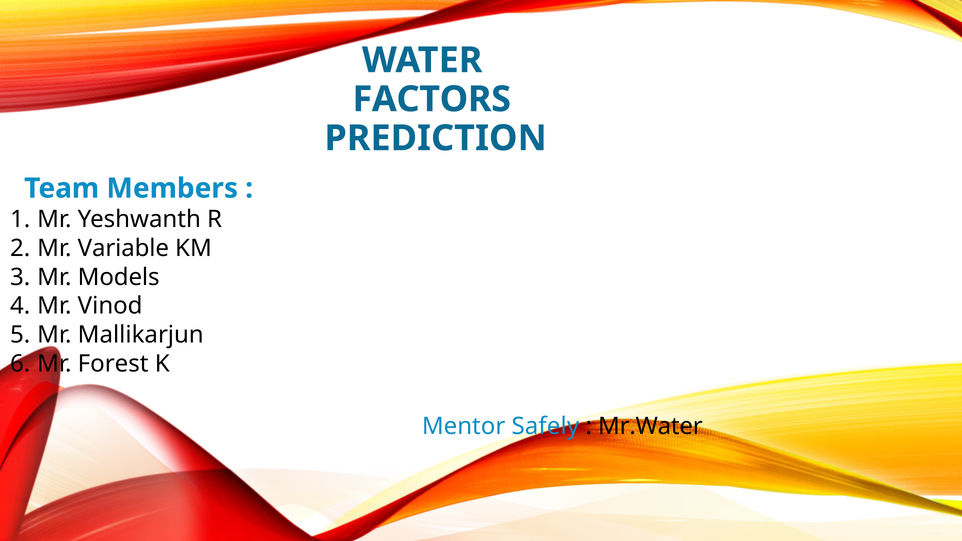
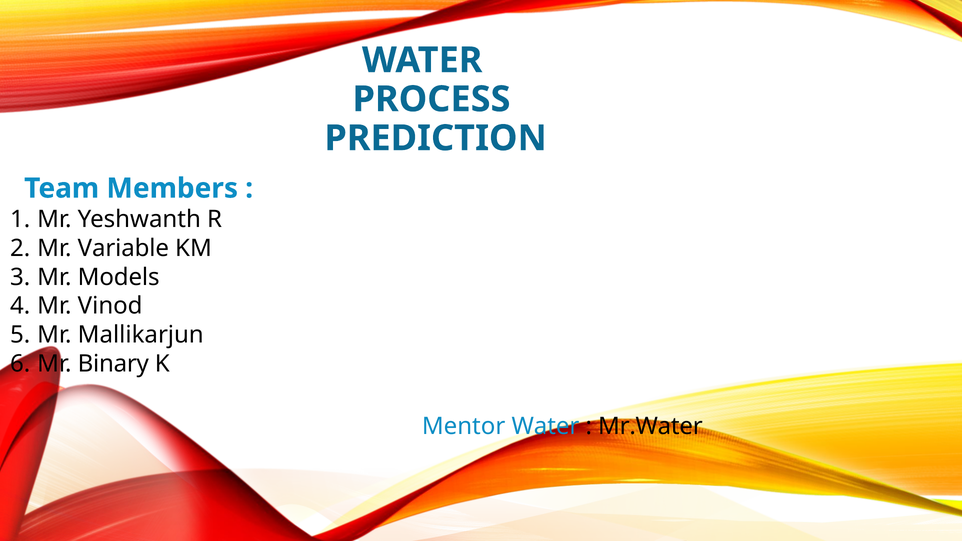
FACTORS: FACTORS -> PROCESS
Forest: Forest -> Binary
Mentor Safely: Safely -> Water
